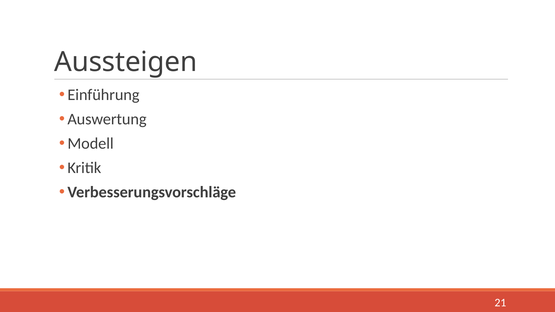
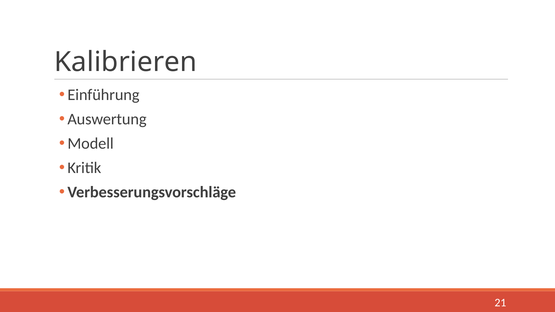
Aussteigen: Aussteigen -> Kalibrieren
